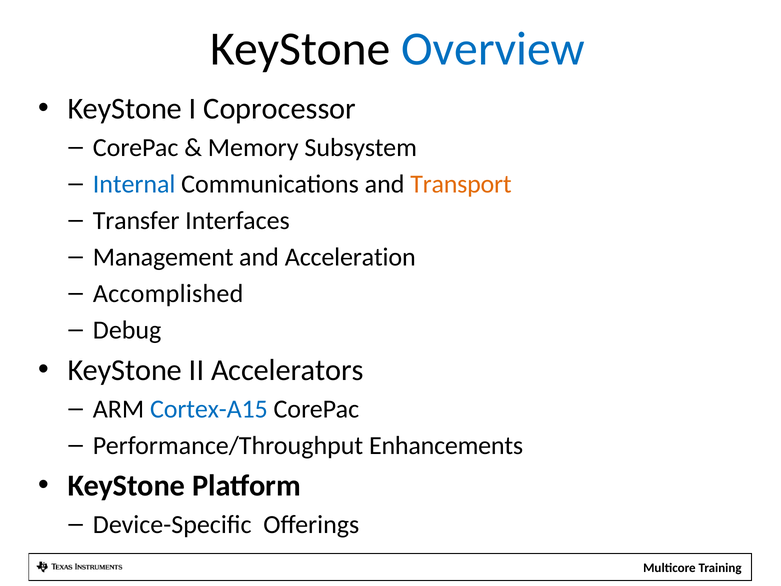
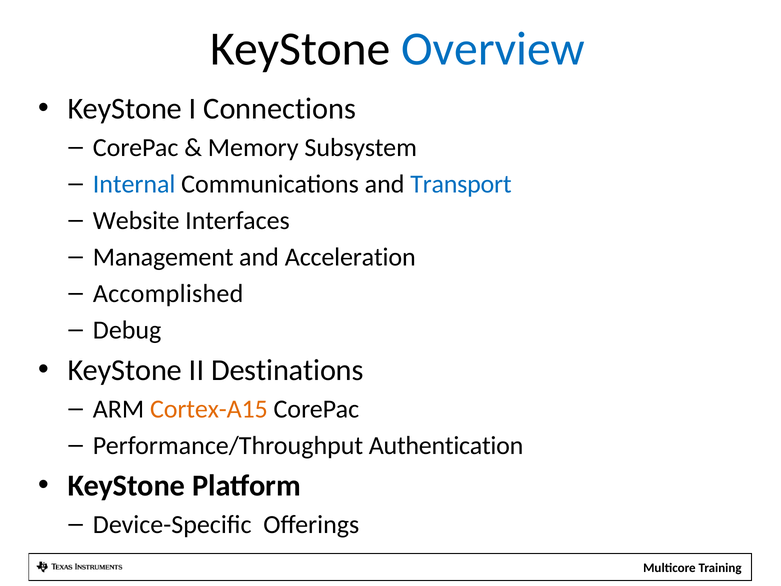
Coprocessor: Coprocessor -> Connections
Transport colour: orange -> blue
Transfer: Transfer -> Website
Accelerators: Accelerators -> Destinations
Cortex-A15 colour: blue -> orange
Enhancements: Enhancements -> Authentication
